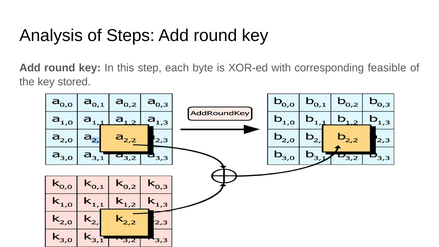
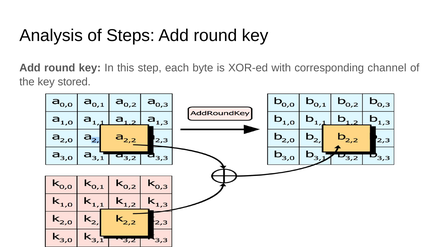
feasible: feasible -> channel
